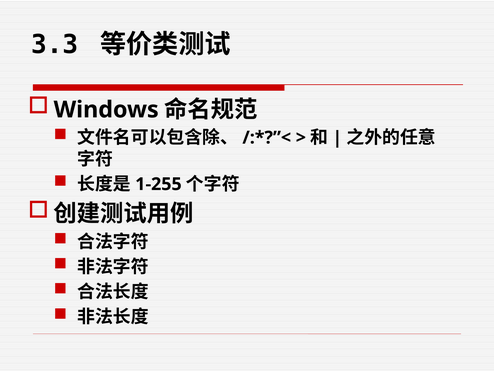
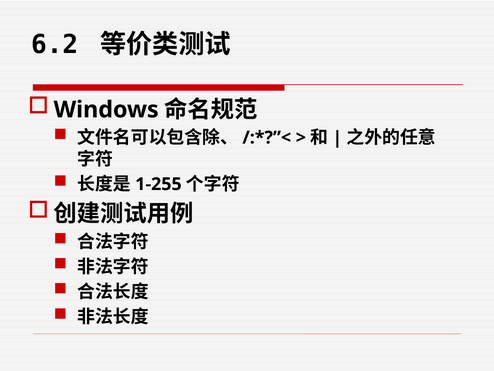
3.3: 3.3 -> 6.2
